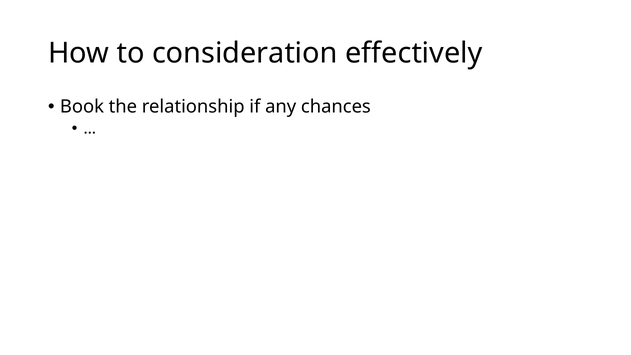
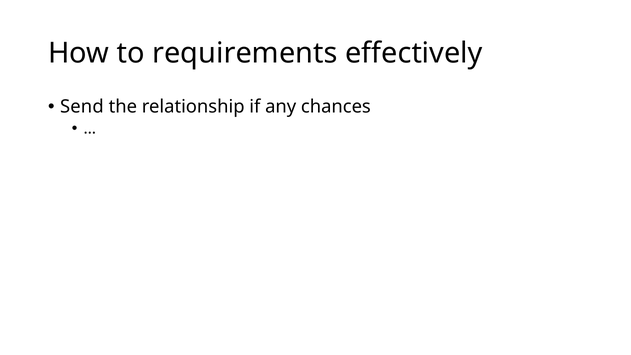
consideration: consideration -> requirements
Book: Book -> Send
